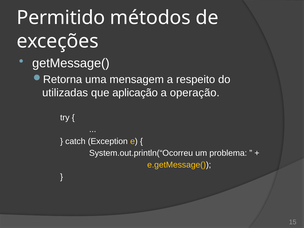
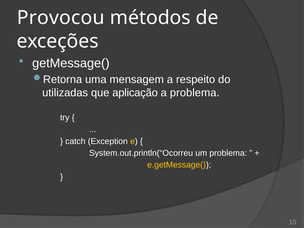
Permitido: Permitido -> Provocou
a operação: operação -> problema
